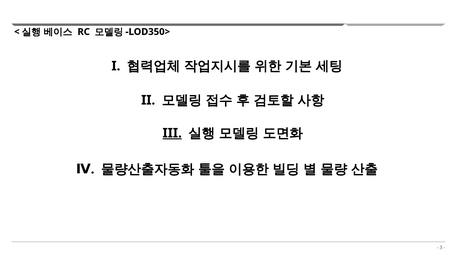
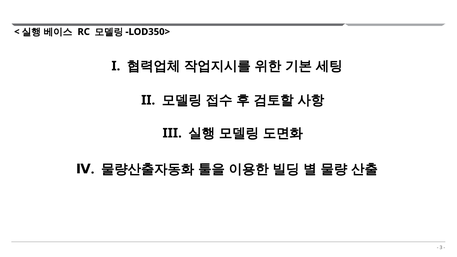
III underline: present -> none
